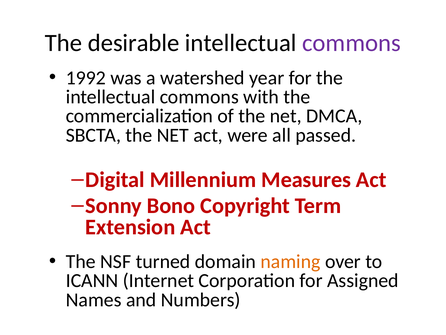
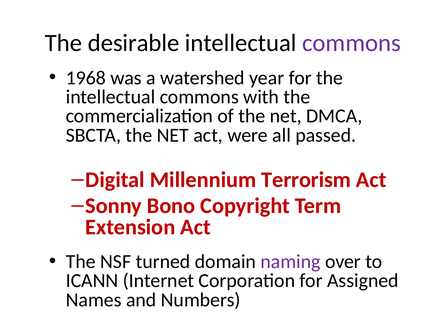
1992: 1992 -> 1968
Measures: Measures -> Terrorism
naming colour: orange -> purple
